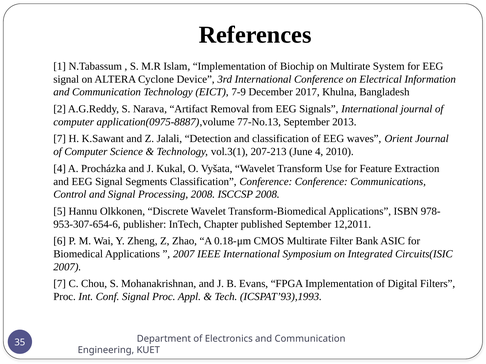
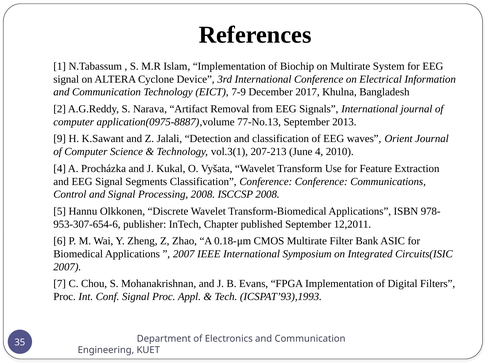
7 at (60, 139): 7 -> 9
